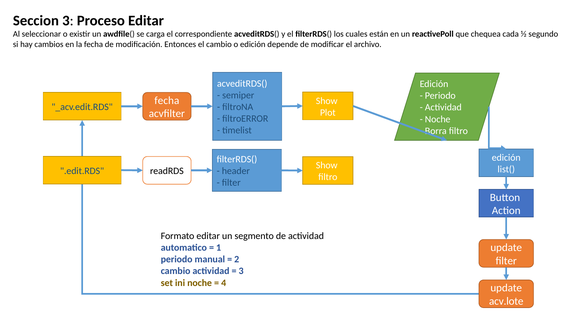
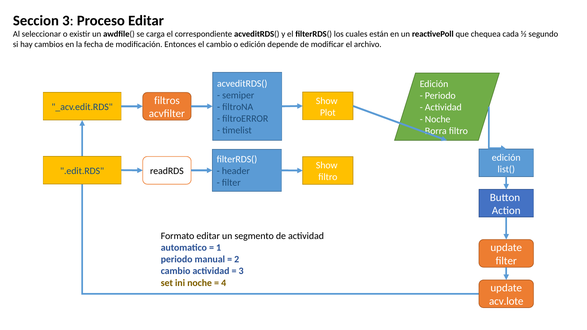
fecha at (167, 101): fecha -> filtros
